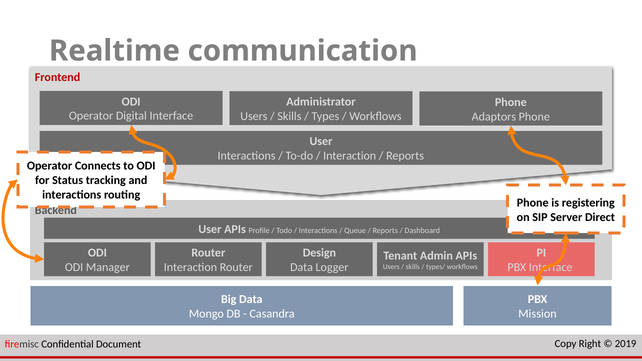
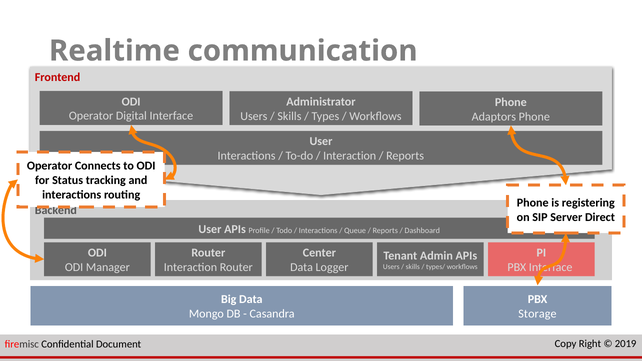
Design: Design -> Center
Mission: Mission -> Storage
